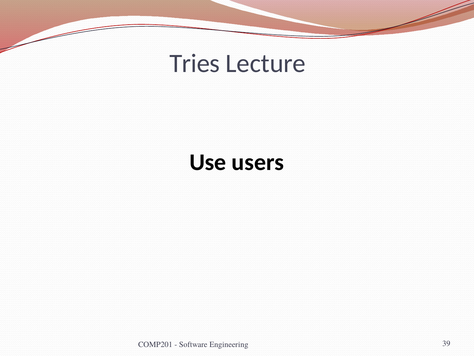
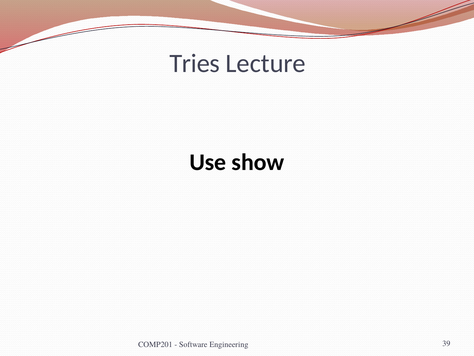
users: users -> show
